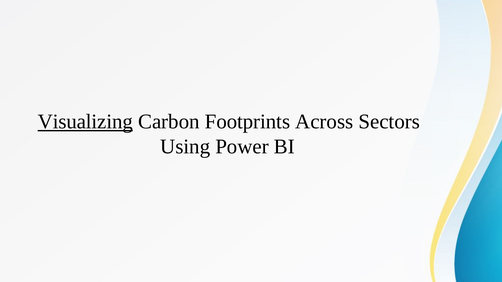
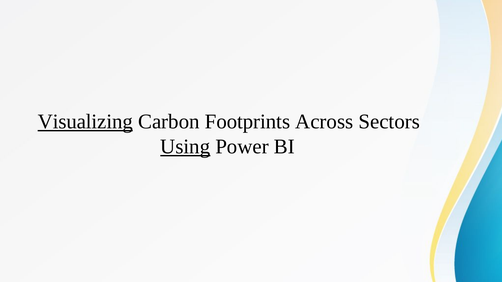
Using underline: none -> present
